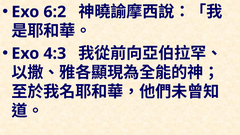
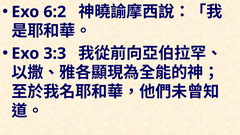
4:3: 4:3 -> 3:3
